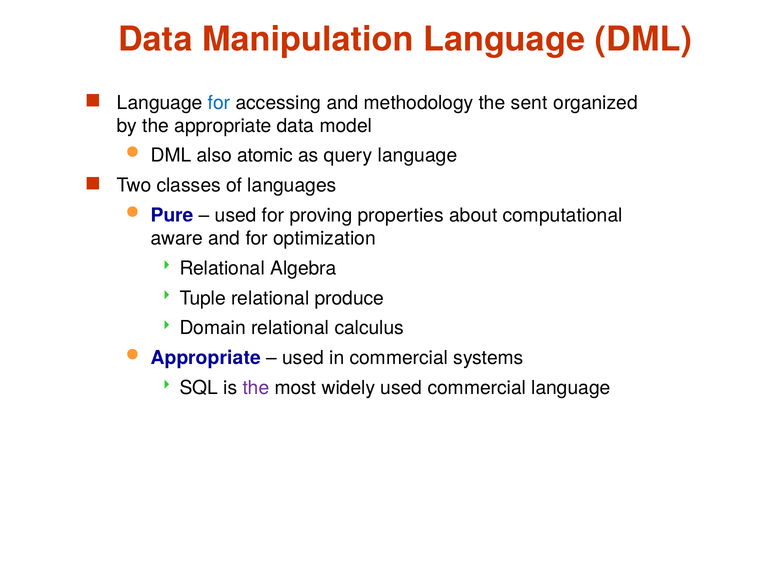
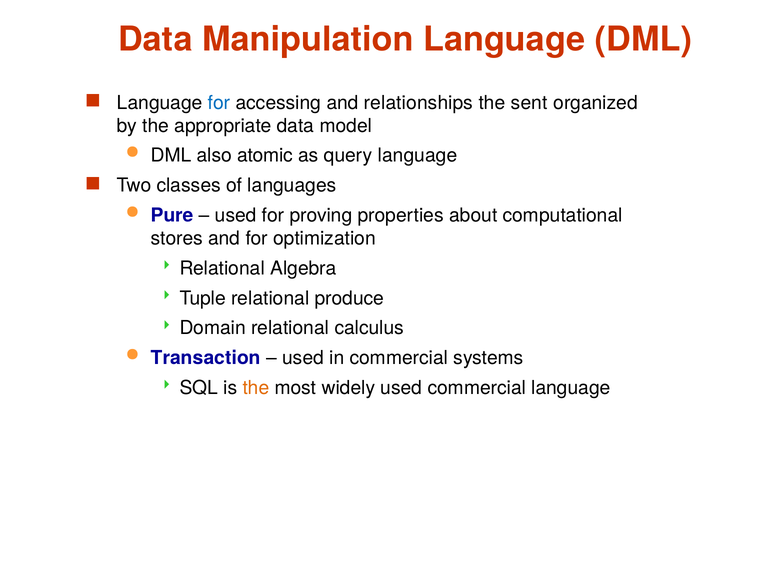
methodology: methodology -> relationships
aware: aware -> stores
Appropriate at (206, 358): Appropriate -> Transaction
the at (256, 388) colour: purple -> orange
